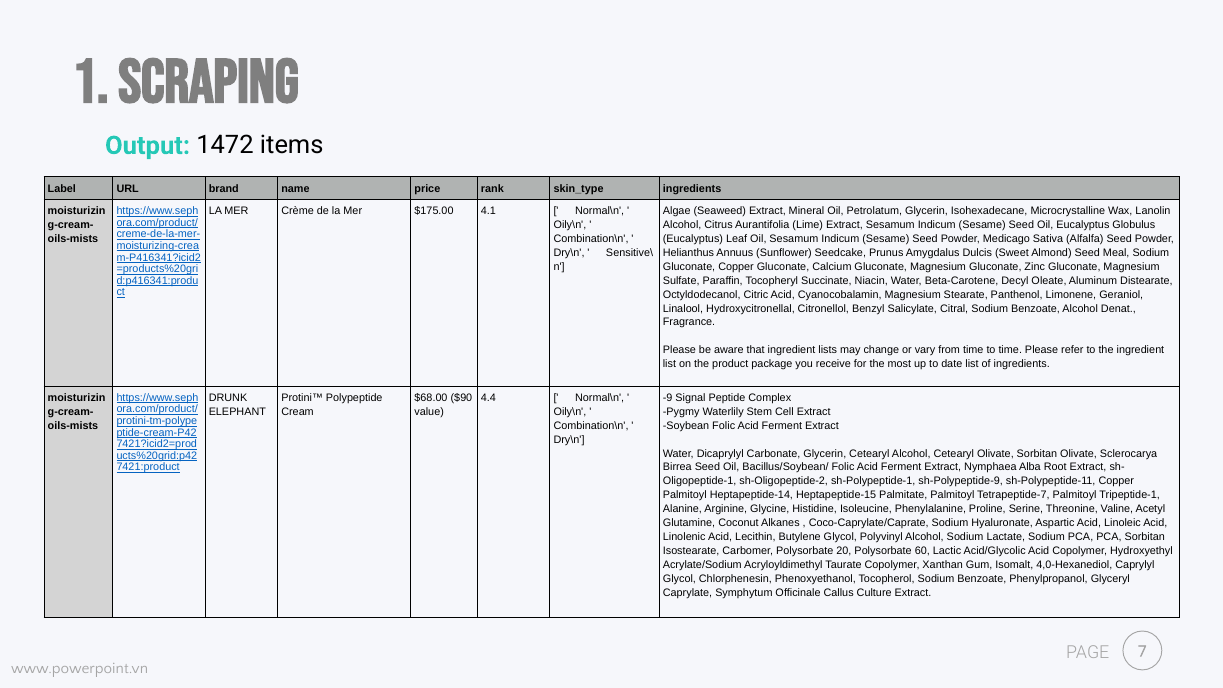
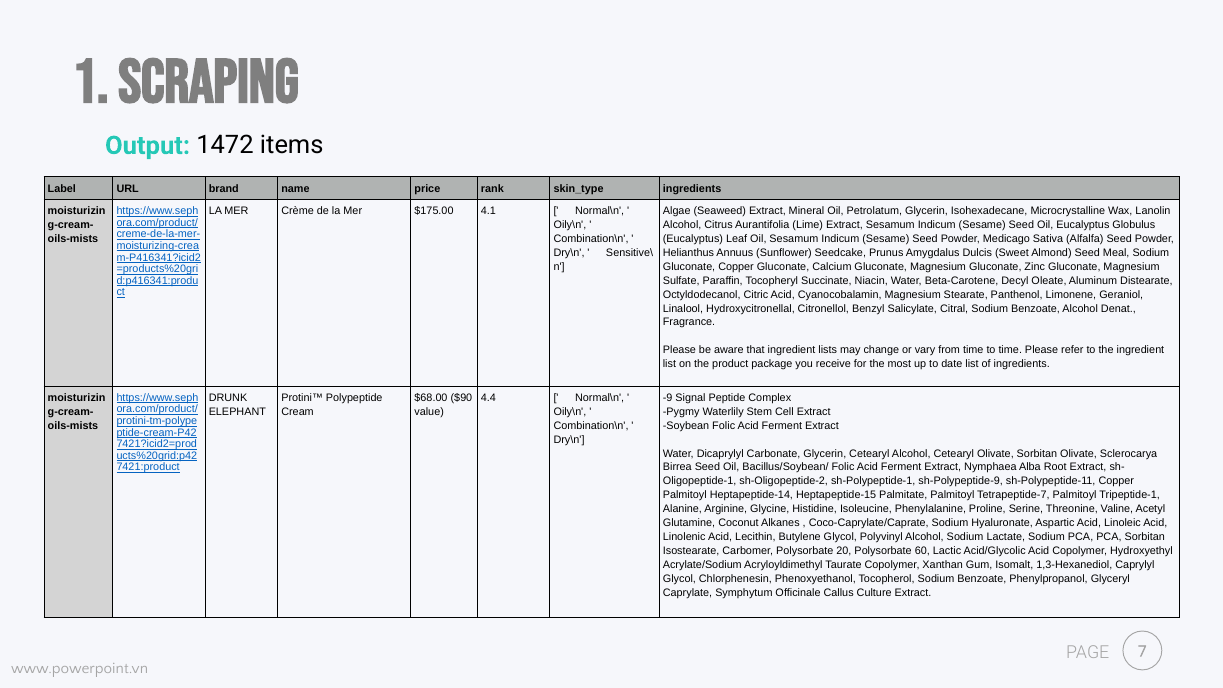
4,0-Hexanediol: 4,0-Hexanediol -> 1,3-Hexanediol
